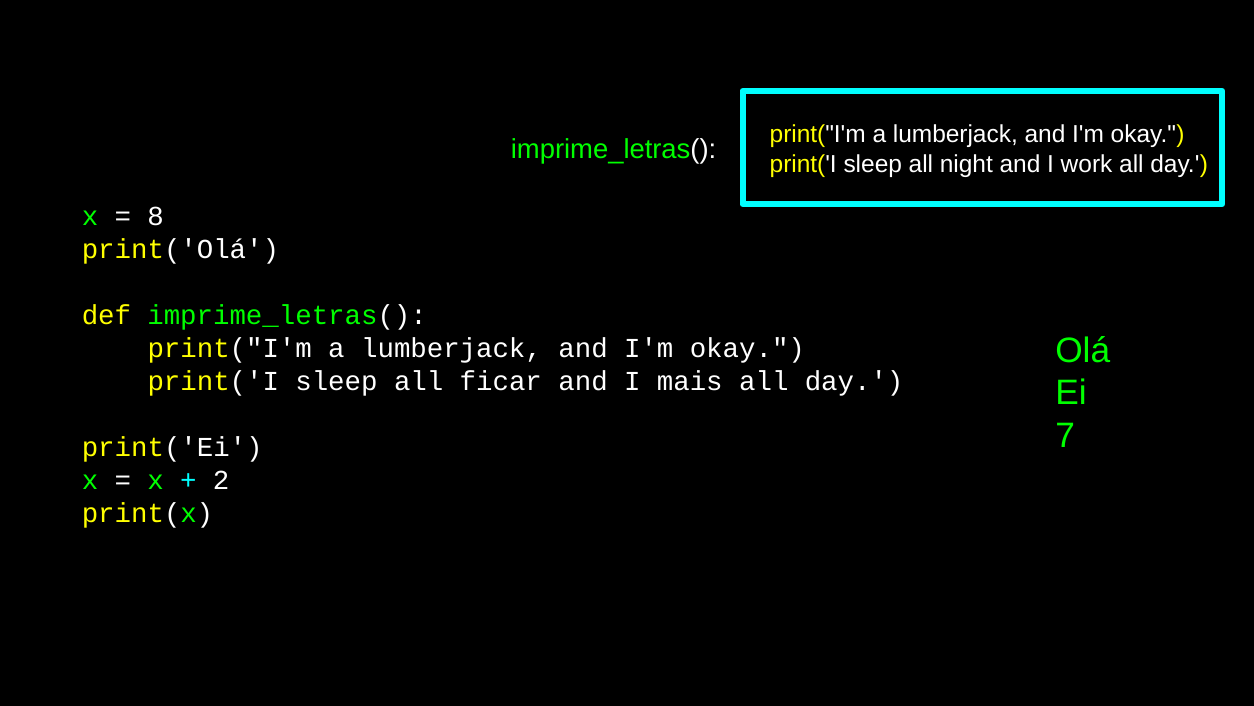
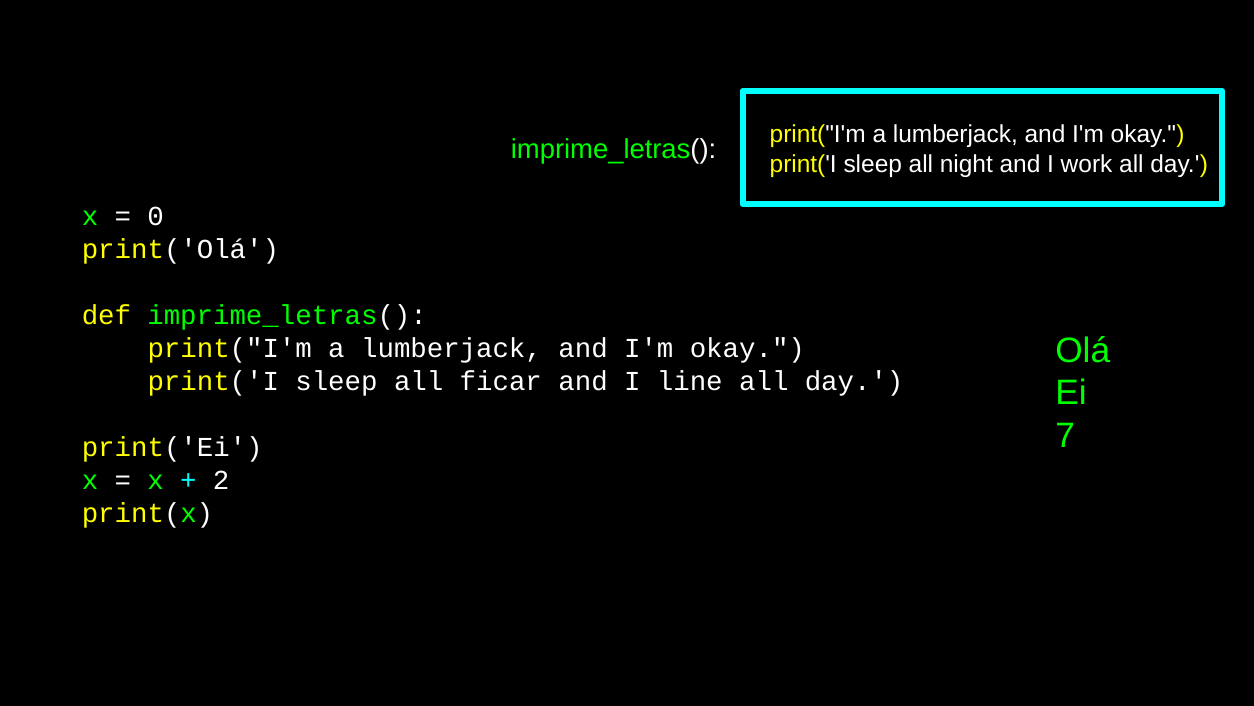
8: 8 -> 0
mais: mais -> line
